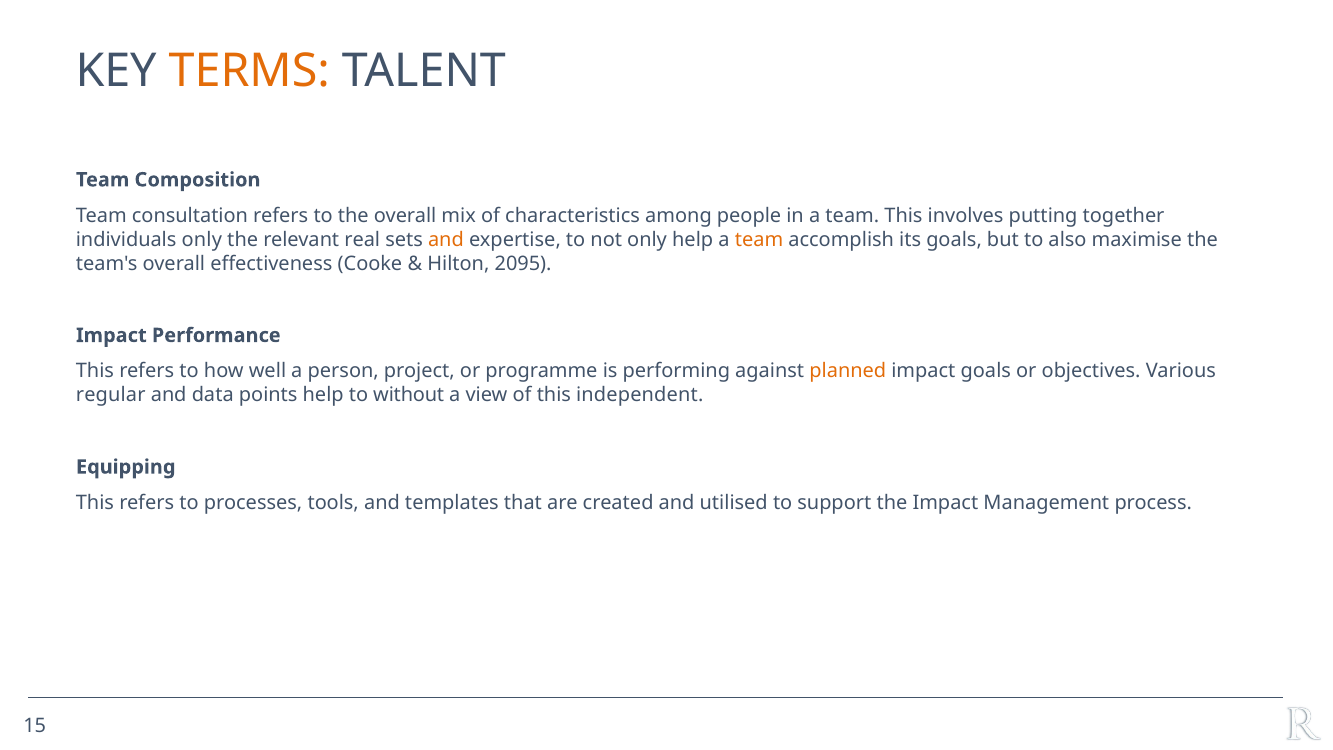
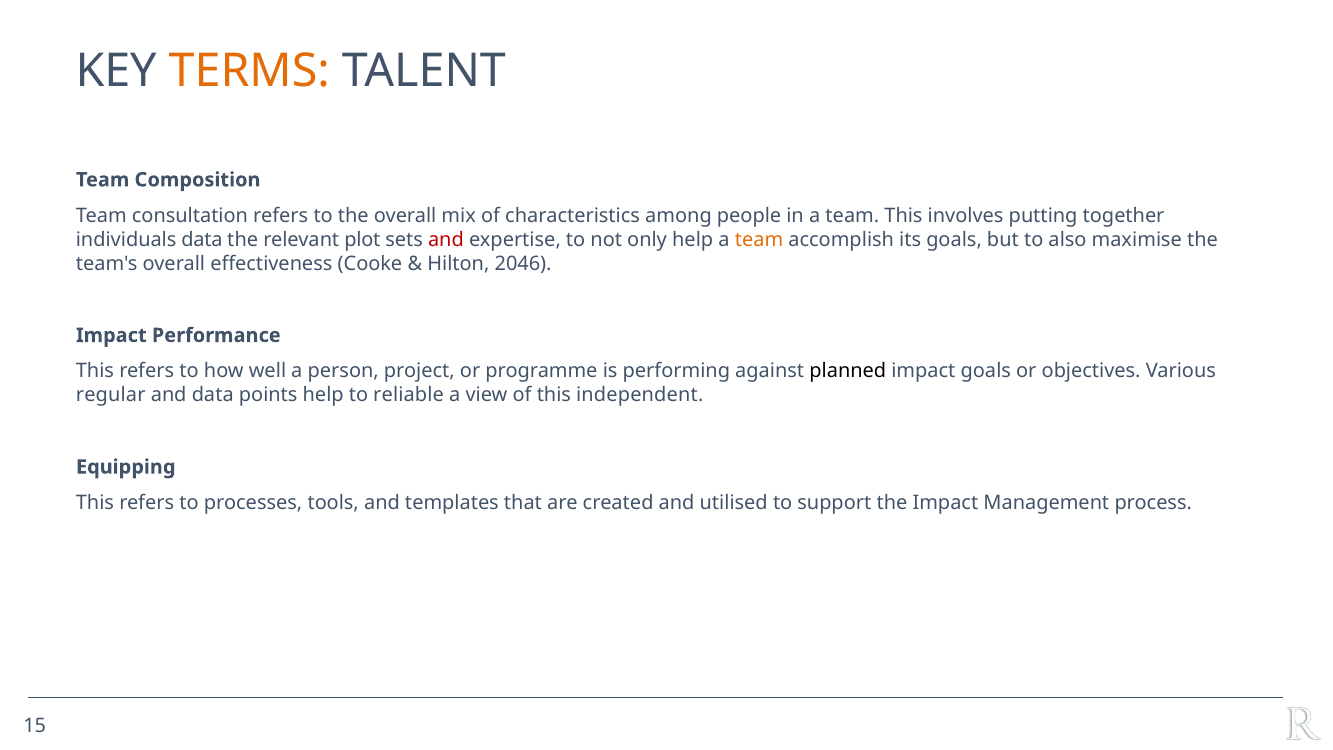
individuals only: only -> data
real: real -> plot
and at (446, 240) colour: orange -> red
2095: 2095 -> 2046
planned colour: orange -> black
without: without -> reliable
